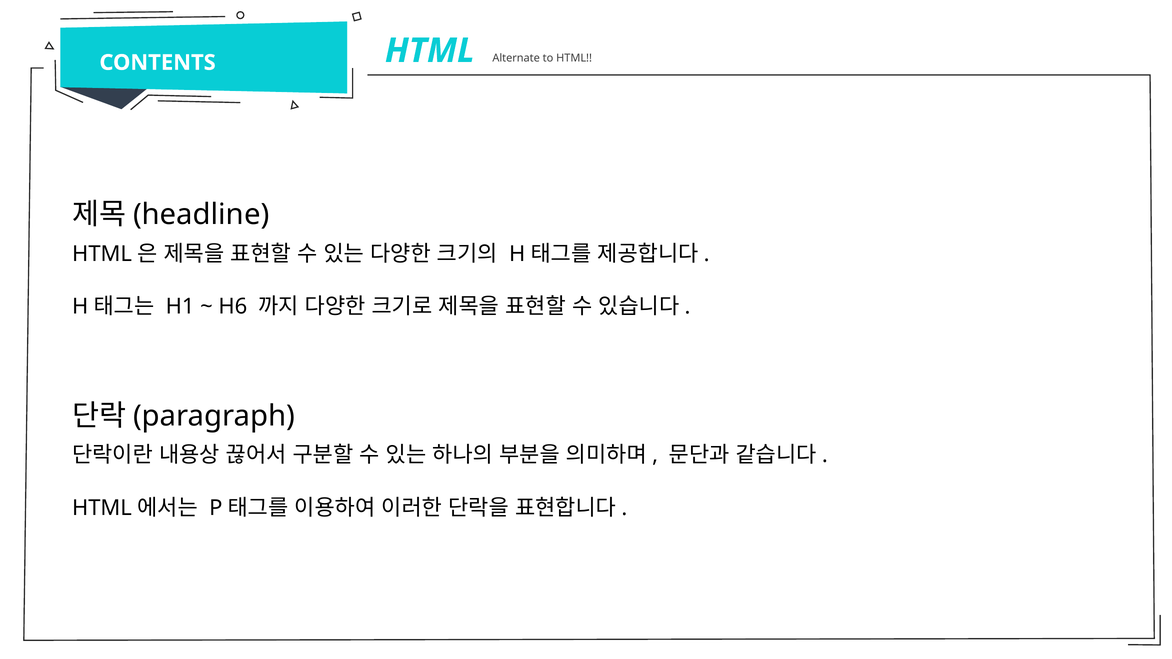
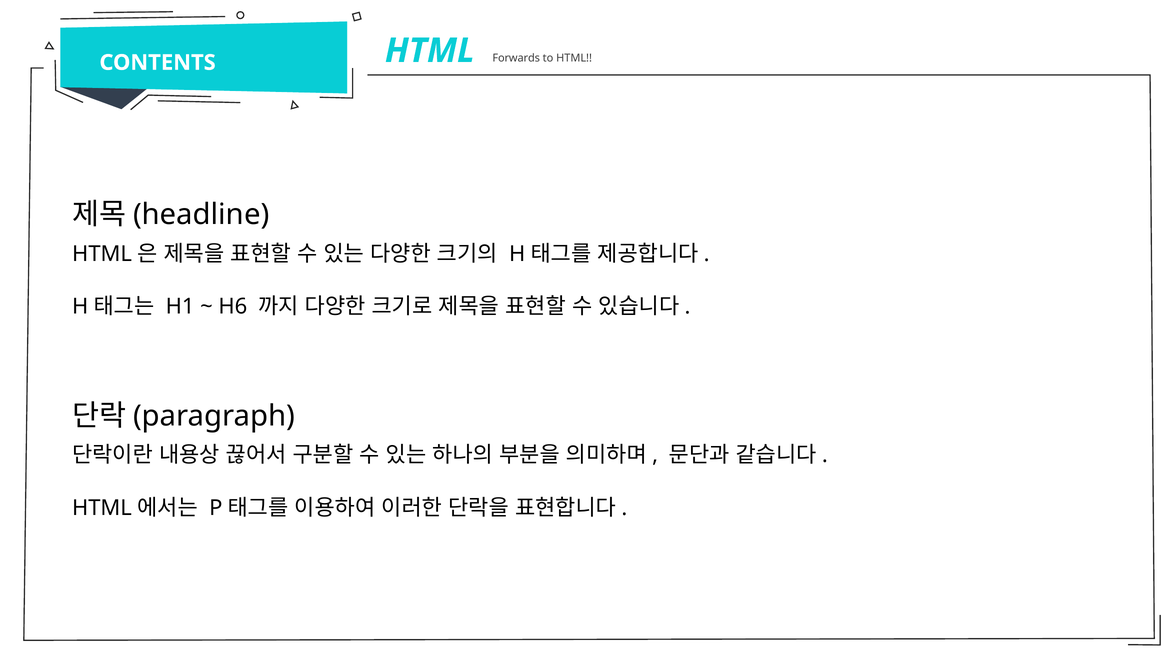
Alternate: Alternate -> Forwards
